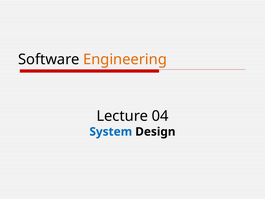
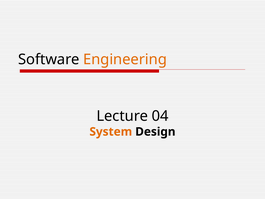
System colour: blue -> orange
